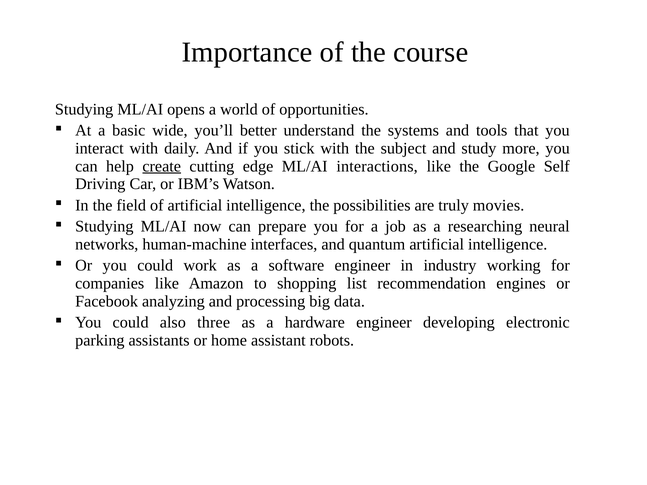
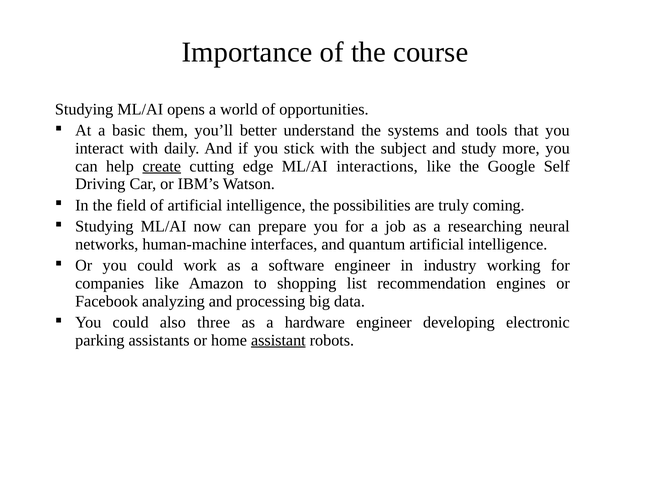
wide: wide -> them
movies: movies -> coming
assistant underline: none -> present
